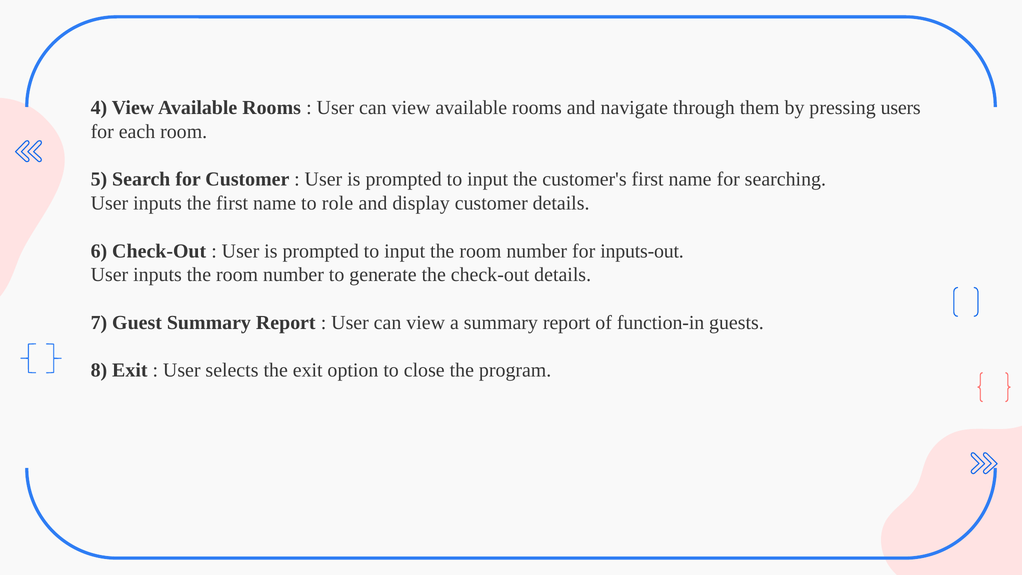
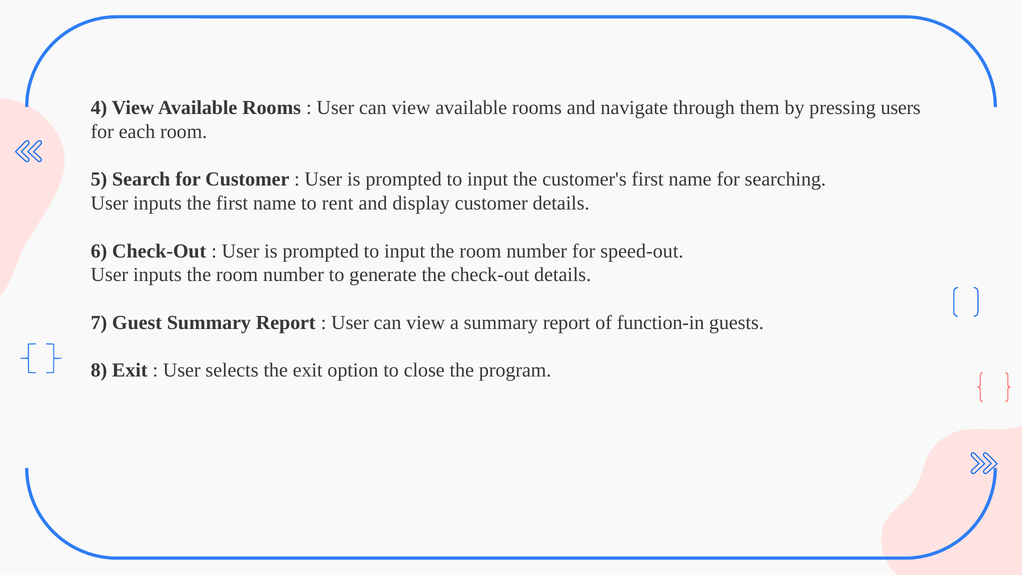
role: role -> rent
inputs-out: inputs-out -> speed-out
